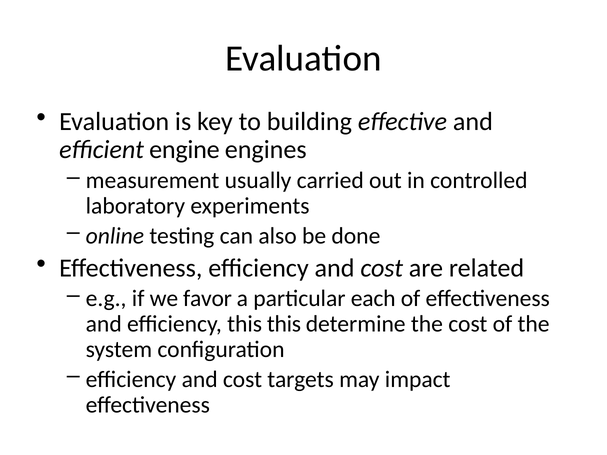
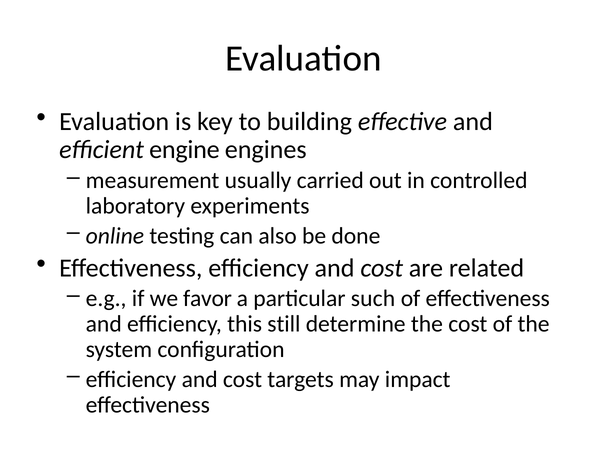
each: each -> such
this this: this -> still
